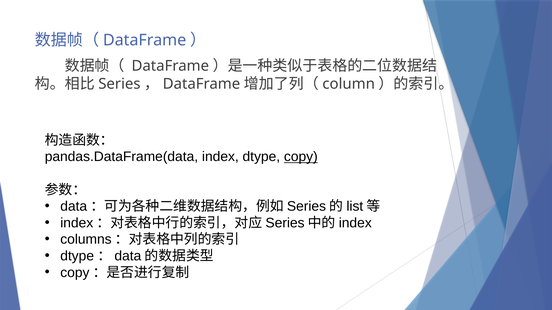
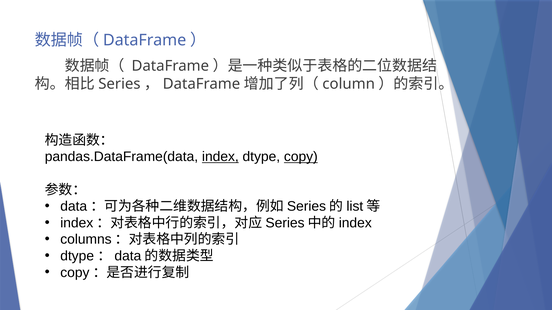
index underline: none -> present
